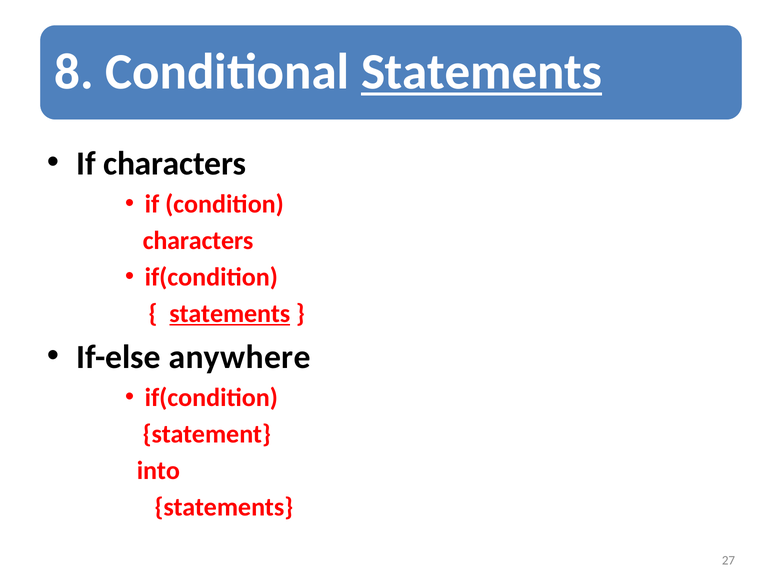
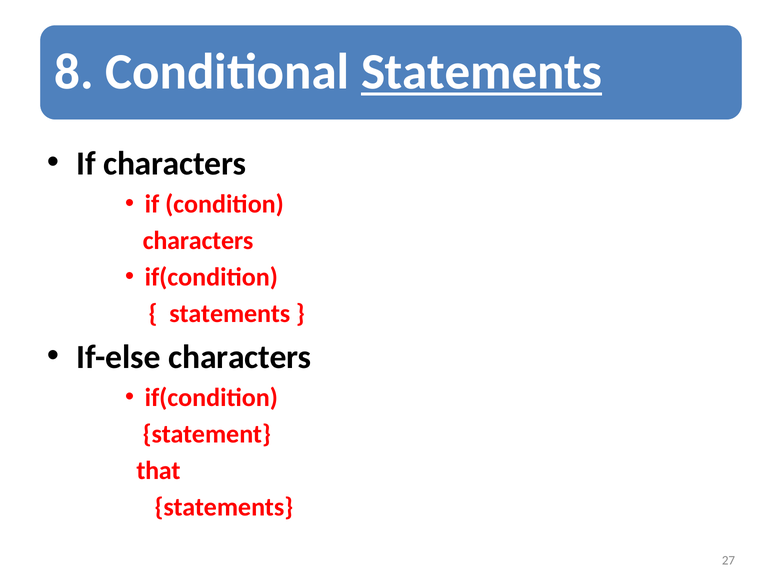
statements at (230, 313) underline: present -> none
If-else anywhere: anywhere -> characters
into: into -> that
